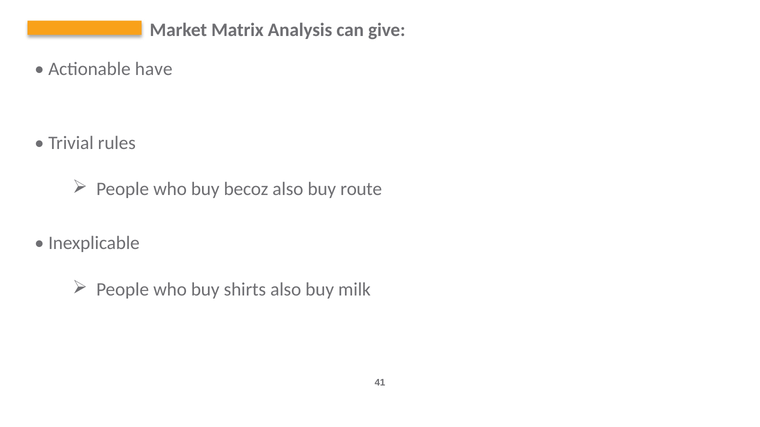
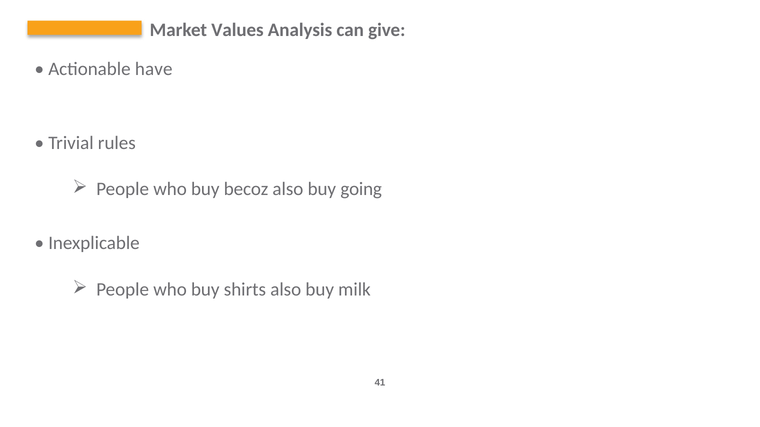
Matrix: Matrix -> Values
route: route -> going
